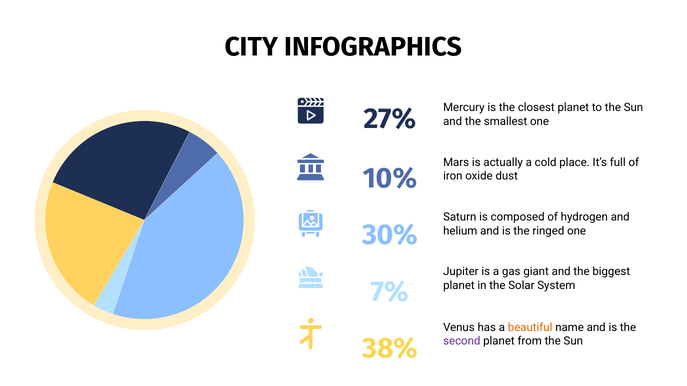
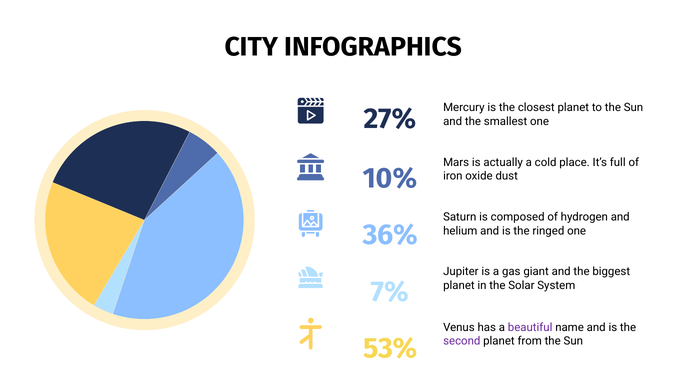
30%: 30% -> 36%
beautiful colour: orange -> purple
38%: 38% -> 53%
